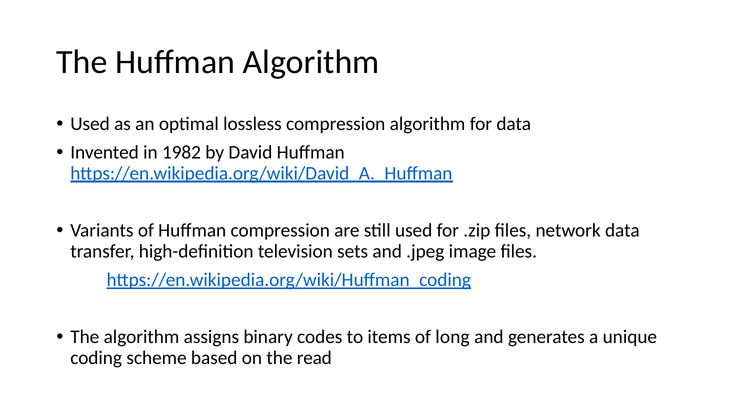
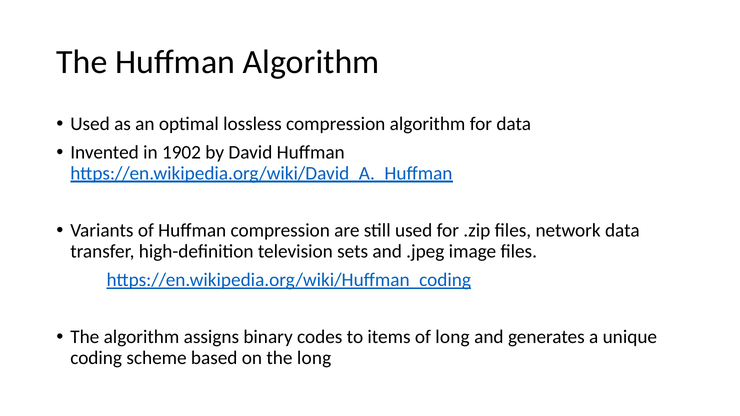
1982: 1982 -> 1902
the read: read -> long
